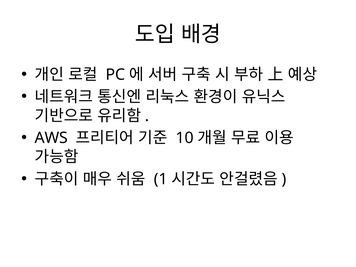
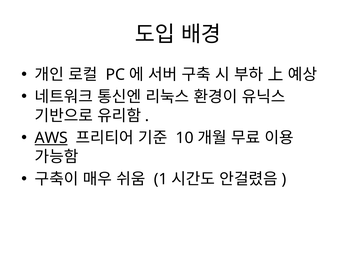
AWS underline: none -> present
